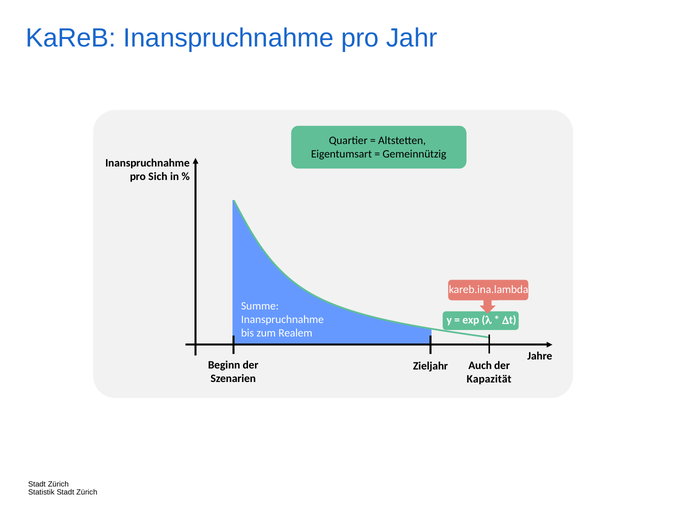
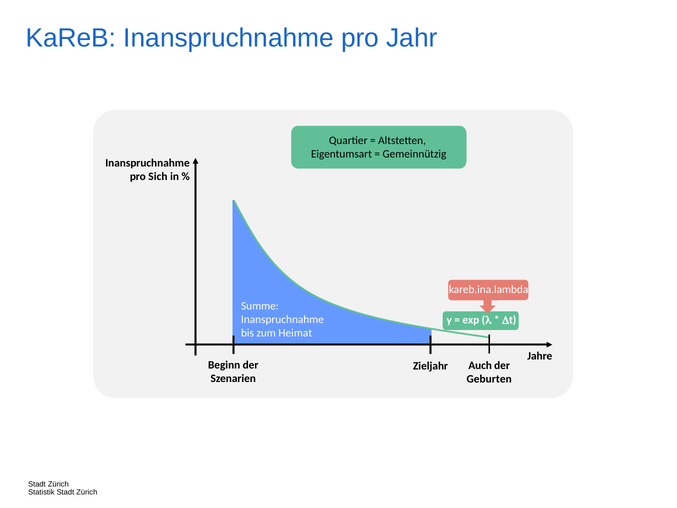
Realem: Realem -> Heimat
Kapazität: Kapazität -> Geburten
